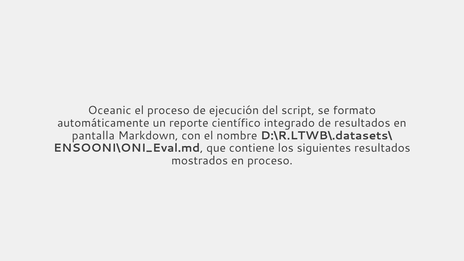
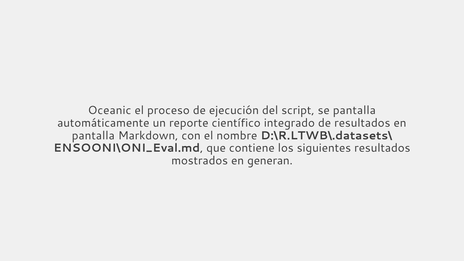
se formato: formato -> pantalla
en proceso: proceso -> generan
